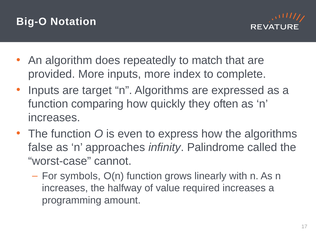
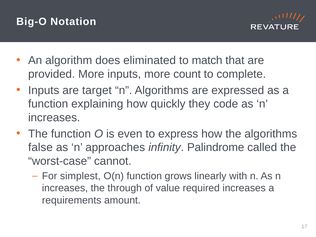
repeatedly: repeatedly -> eliminated
index: index -> count
comparing: comparing -> explaining
often: often -> code
symbols: symbols -> simplest
halfway: halfway -> through
programming: programming -> requirements
